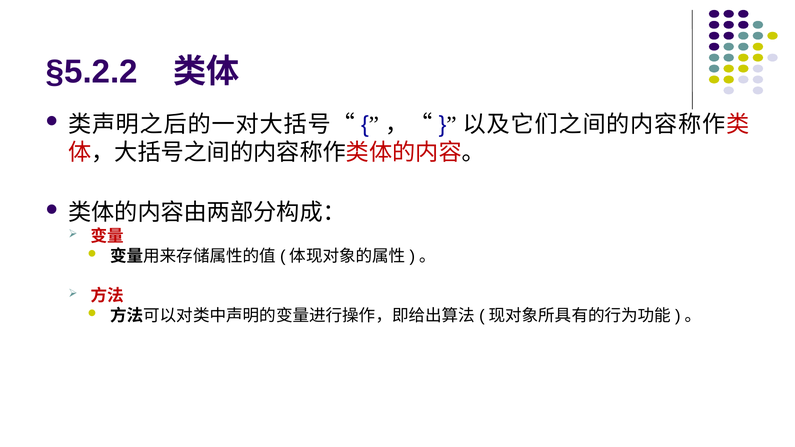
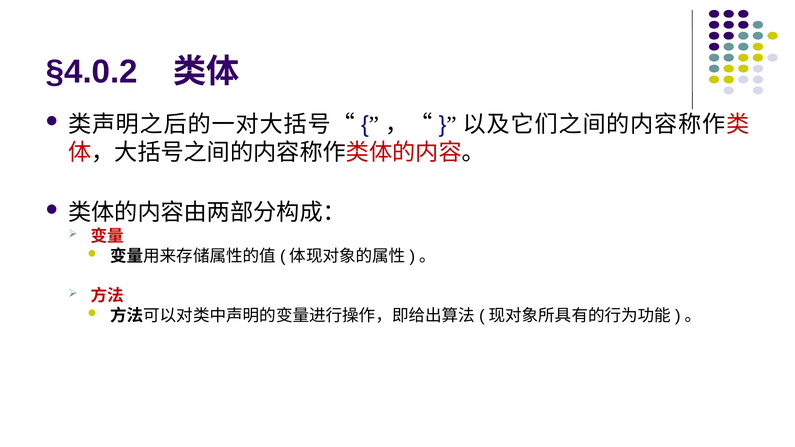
§5.2.2: §5.2.2 -> §4.0.2
